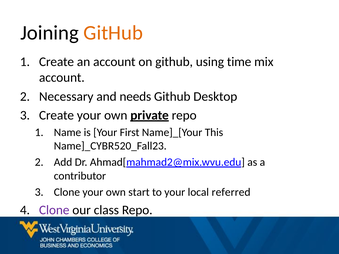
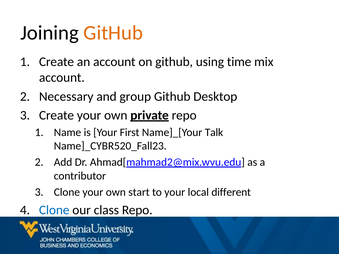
needs: needs -> group
This: This -> Talk
referred: referred -> different
Clone at (54, 210) colour: purple -> blue
